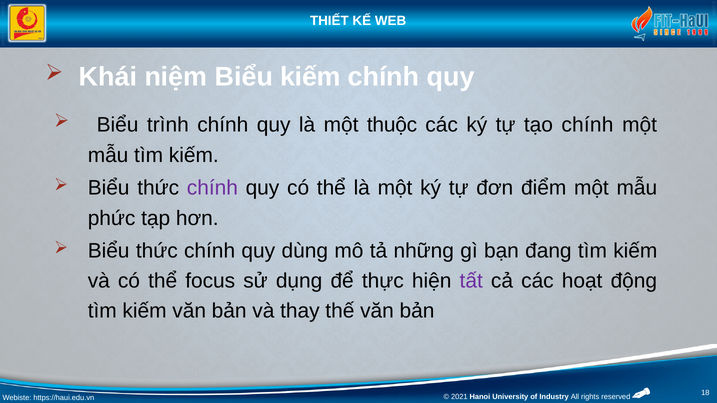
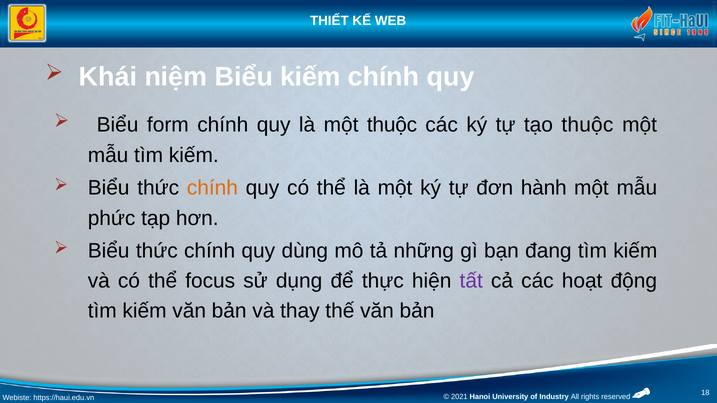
trình: trình -> form
tạo chính: chính -> thuộc
chính at (212, 188) colour: purple -> orange
điểm: điểm -> hành
